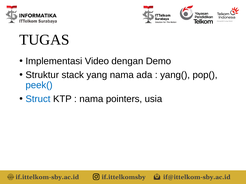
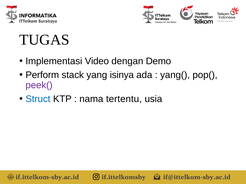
Struktur: Struktur -> Perform
yang nama: nama -> isinya
peek( colour: blue -> purple
pointers: pointers -> tertentu
